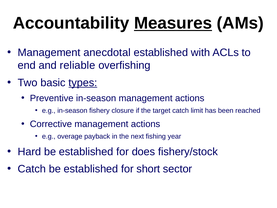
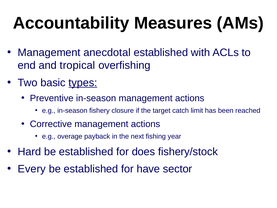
Measures underline: present -> none
reliable: reliable -> tropical
Catch at (32, 169): Catch -> Every
short: short -> have
